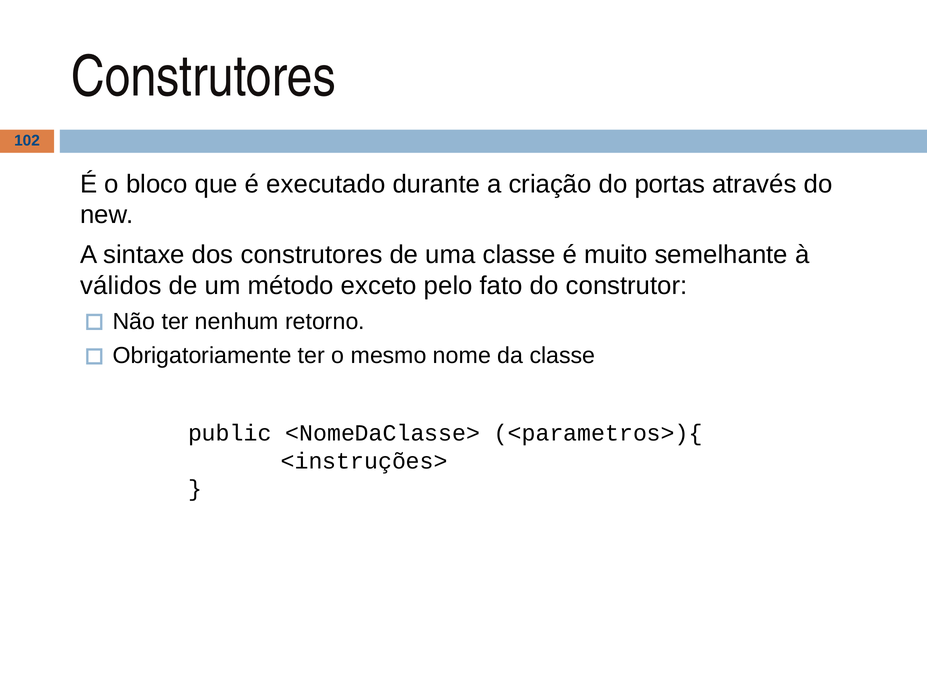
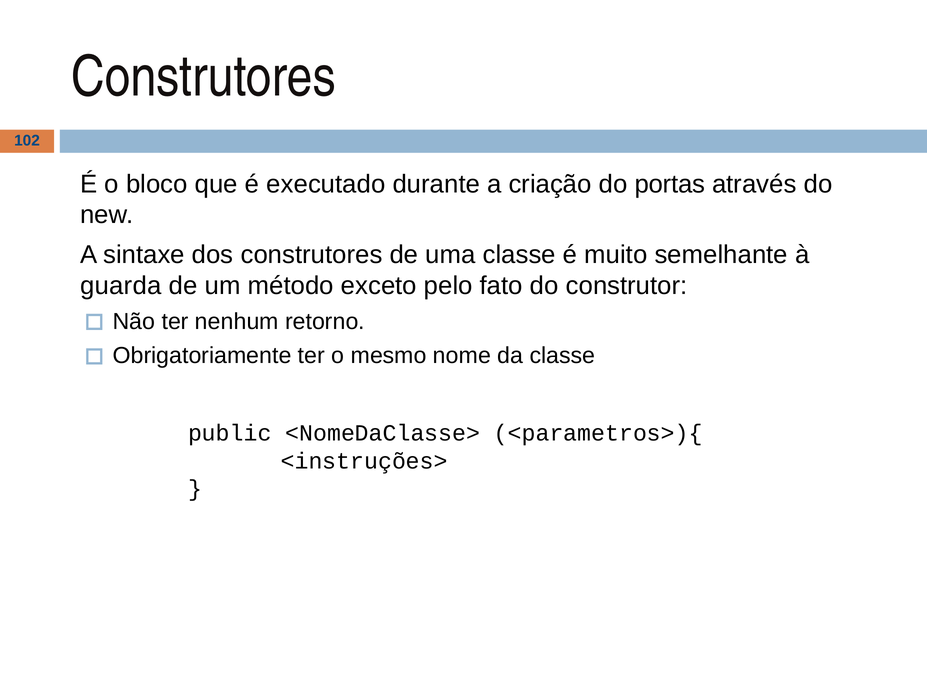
válidos: válidos -> guarda
